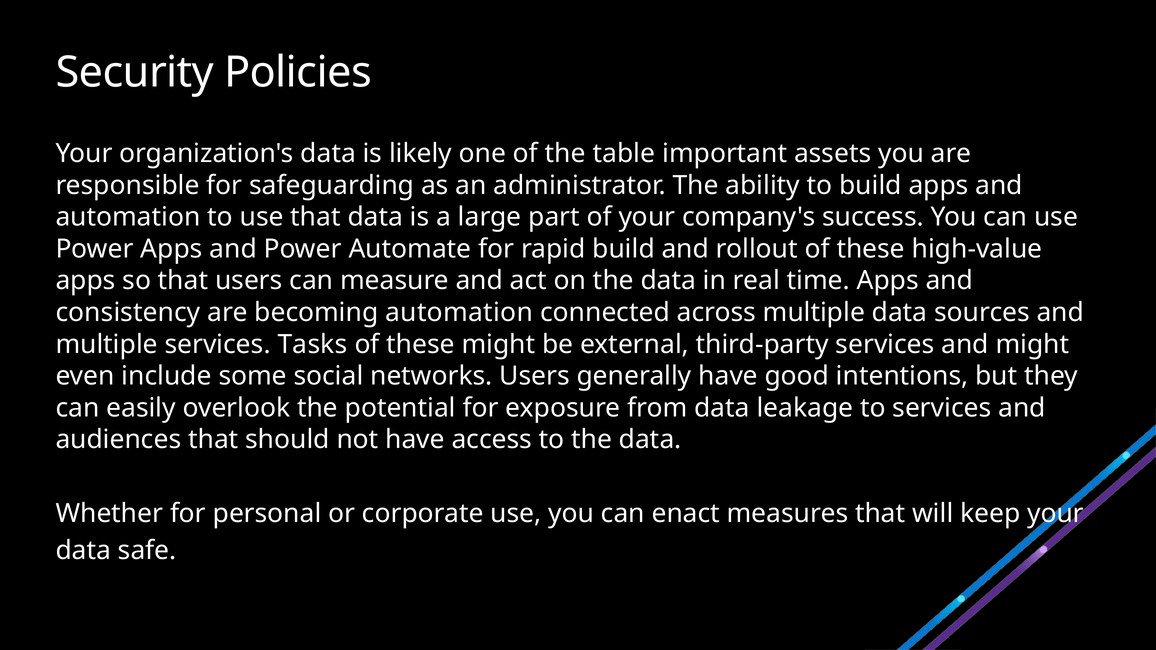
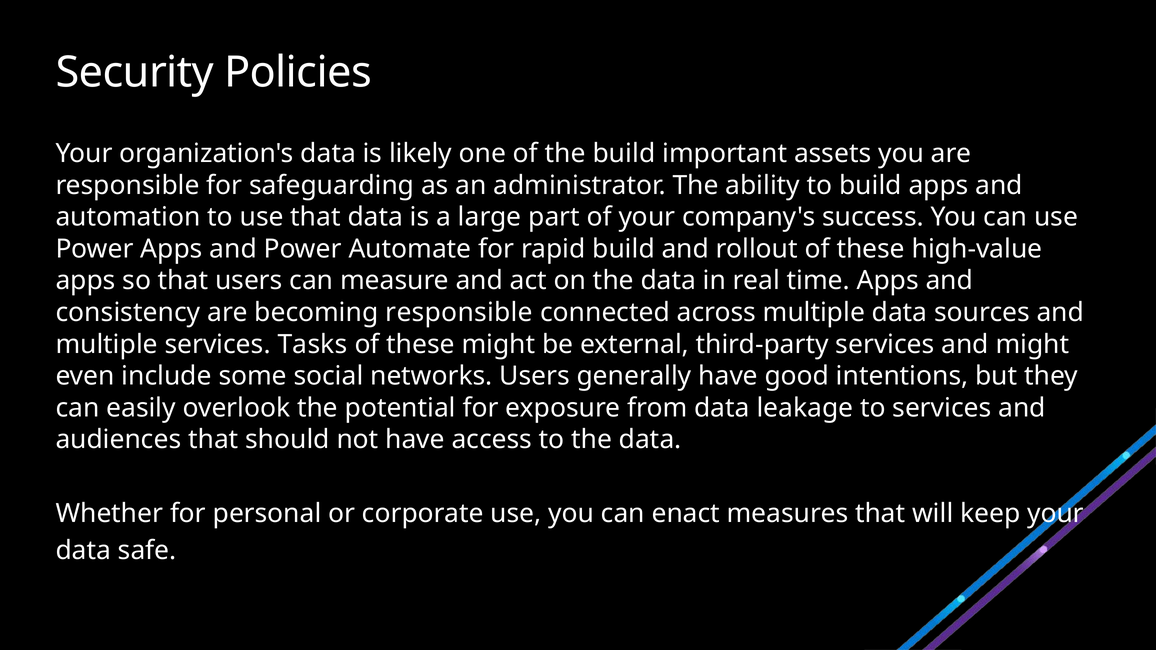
the table: table -> build
becoming automation: automation -> responsible
